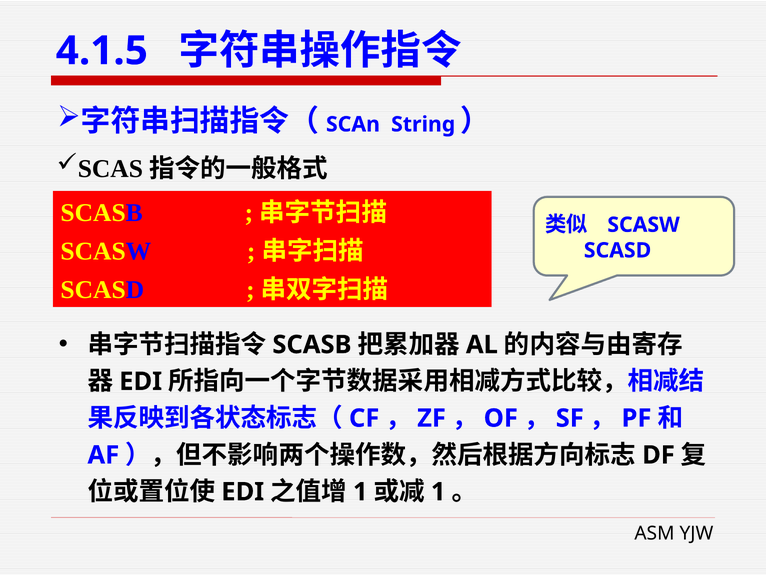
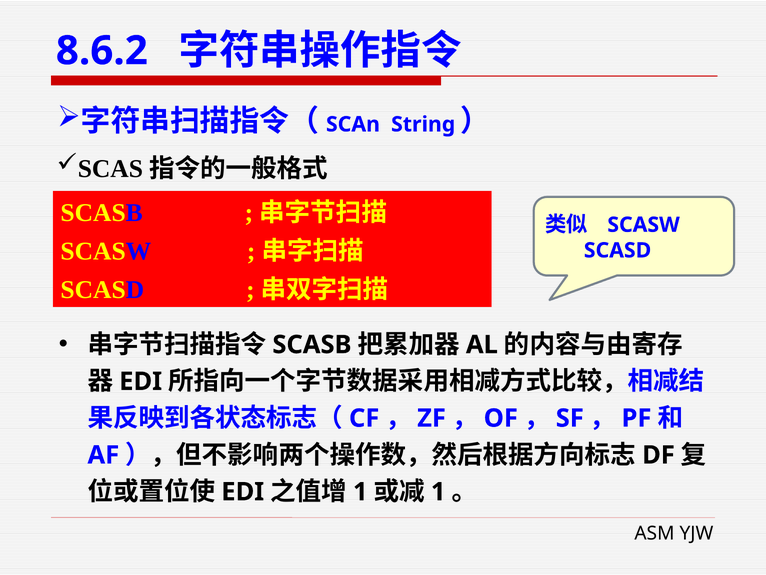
4.1.5: 4.1.5 -> 8.6.2
